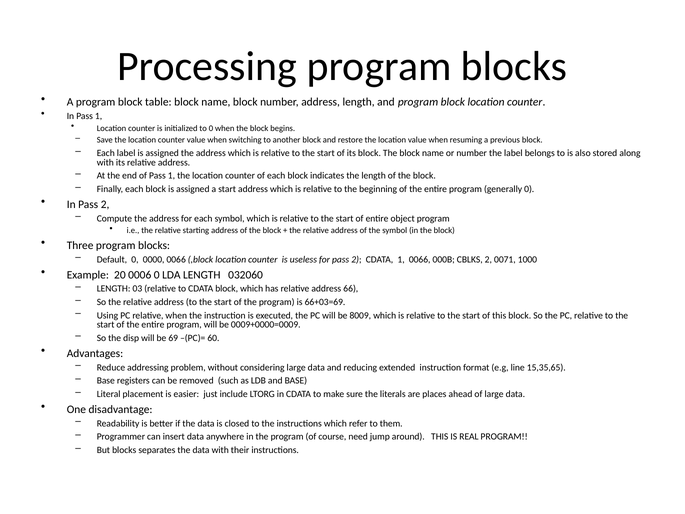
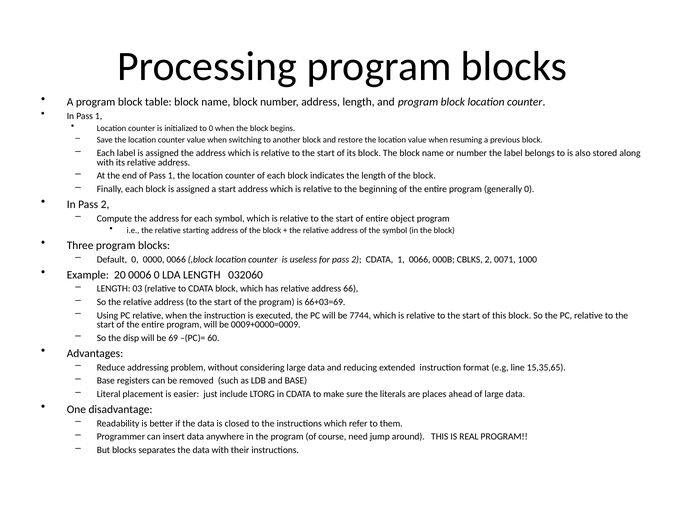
8009: 8009 -> 7744
